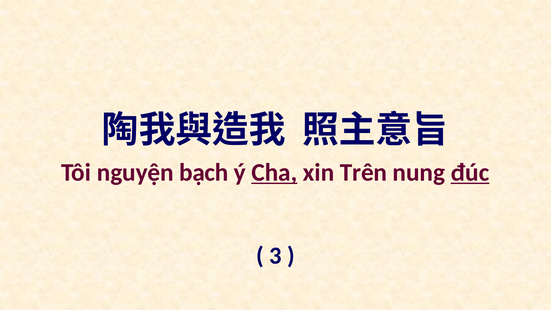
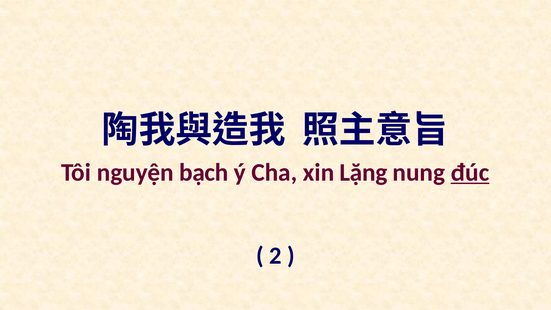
Cha underline: present -> none
Trên: Trên -> Lặng
3: 3 -> 2
